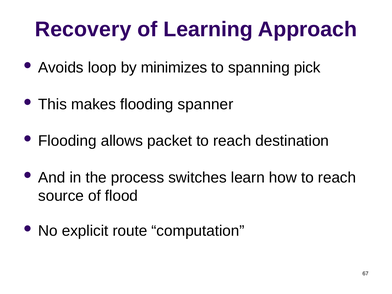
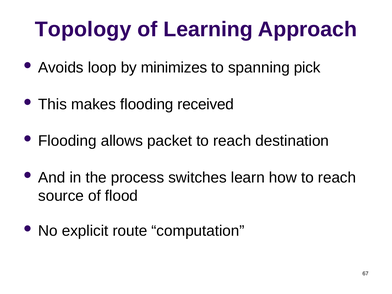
Recovery: Recovery -> Topology
spanner: spanner -> received
